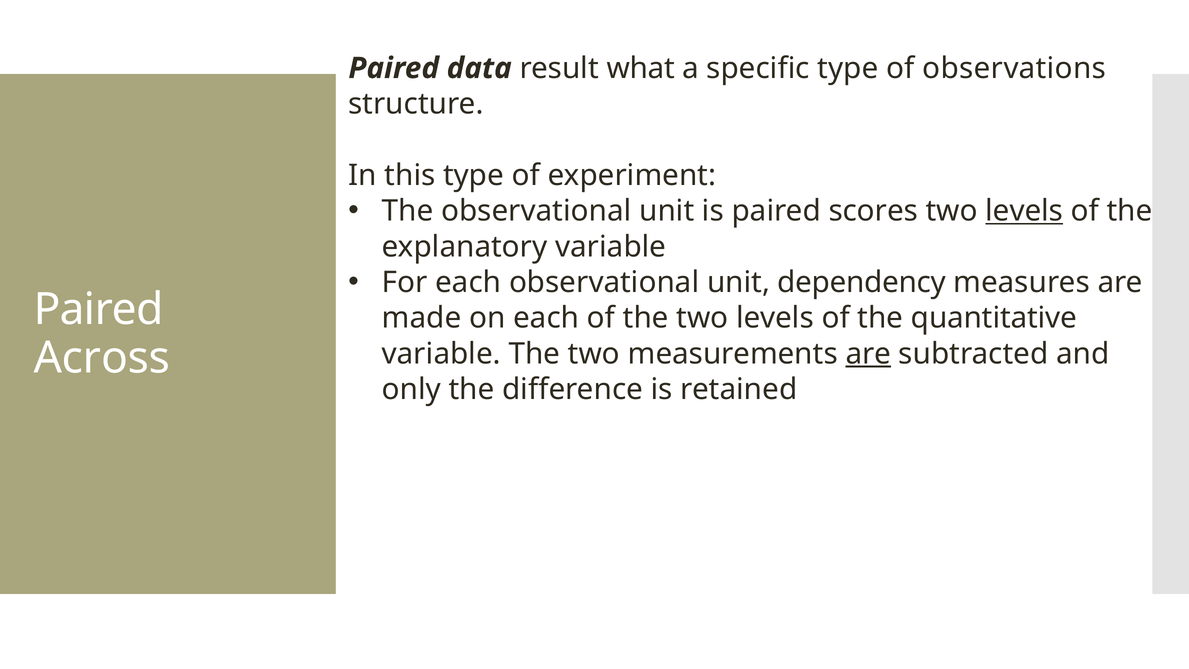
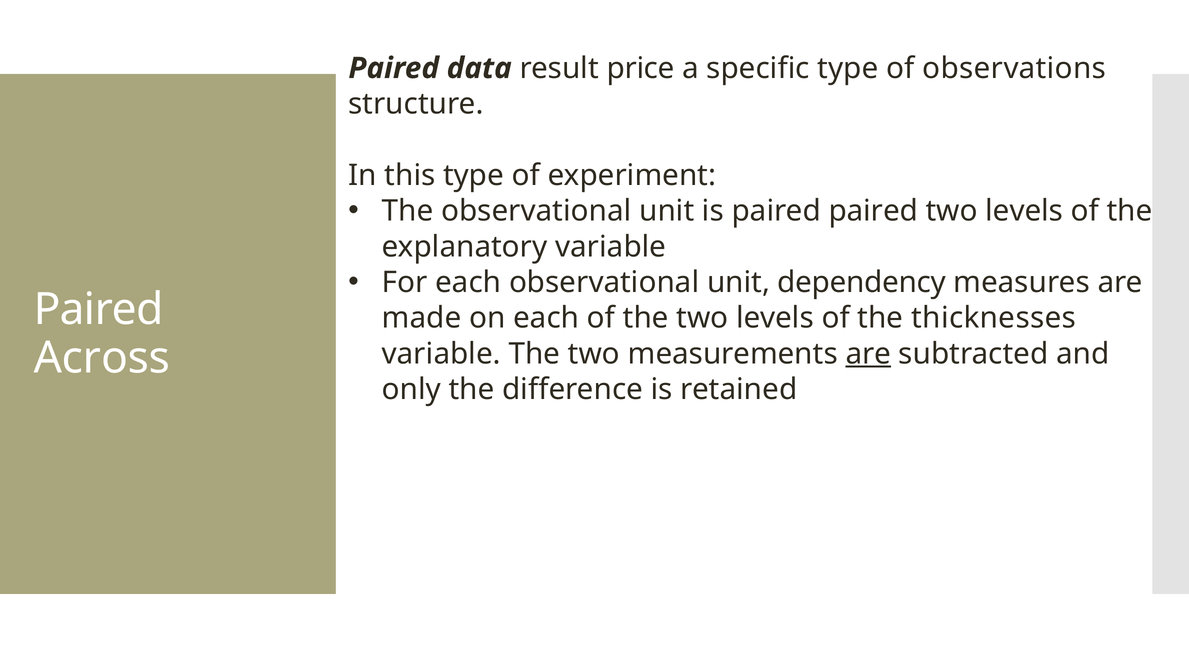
what: what -> price
paired scores: scores -> paired
levels at (1024, 211) underline: present -> none
quantitative: quantitative -> thicknesses
